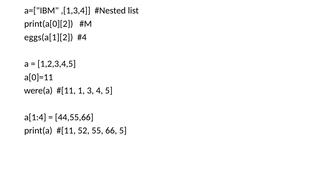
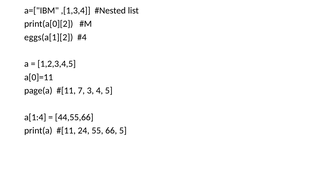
were(a: were(a -> page(a
1: 1 -> 7
52: 52 -> 24
